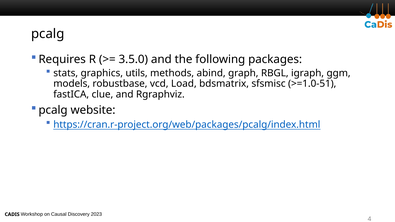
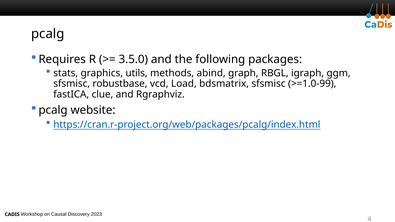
models at (72, 84): models -> sfsmisc
>=1.0-51: >=1.0-51 -> >=1.0-99
